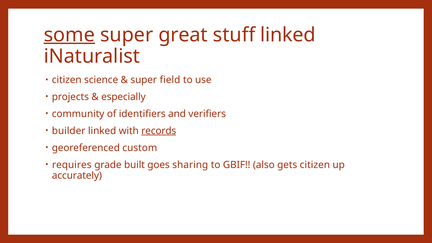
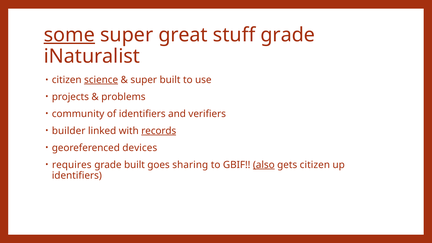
stuff linked: linked -> grade
science underline: none -> present
super field: field -> built
especially: especially -> problems
custom: custom -> devices
also underline: none -> present
accurately at (77, 175): accurately -> identifiers
